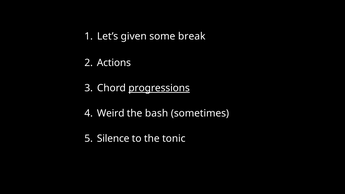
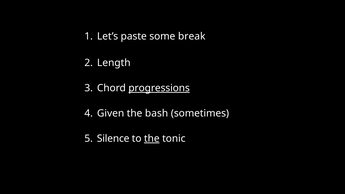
given: given -> paste
Actions: Actions -> Length
Weird: Weird -> Given
the at (152, 139) underline: none -> present
